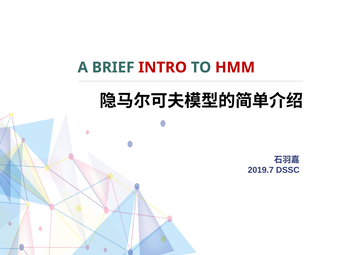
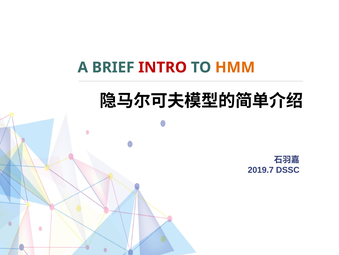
HMM colour: red -> orange
